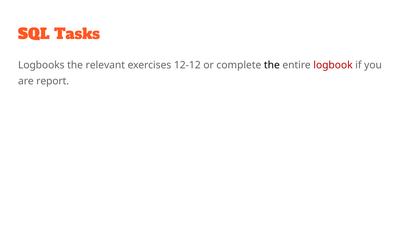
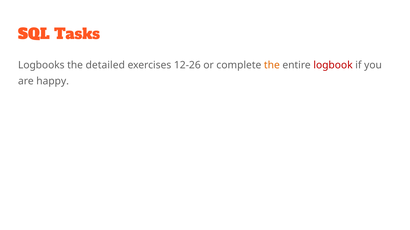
relevant: relevant -> detailed
12-12: 12-12 -> 12-26
the at (272, 65) colour: black -> orange
report: report -> happy
